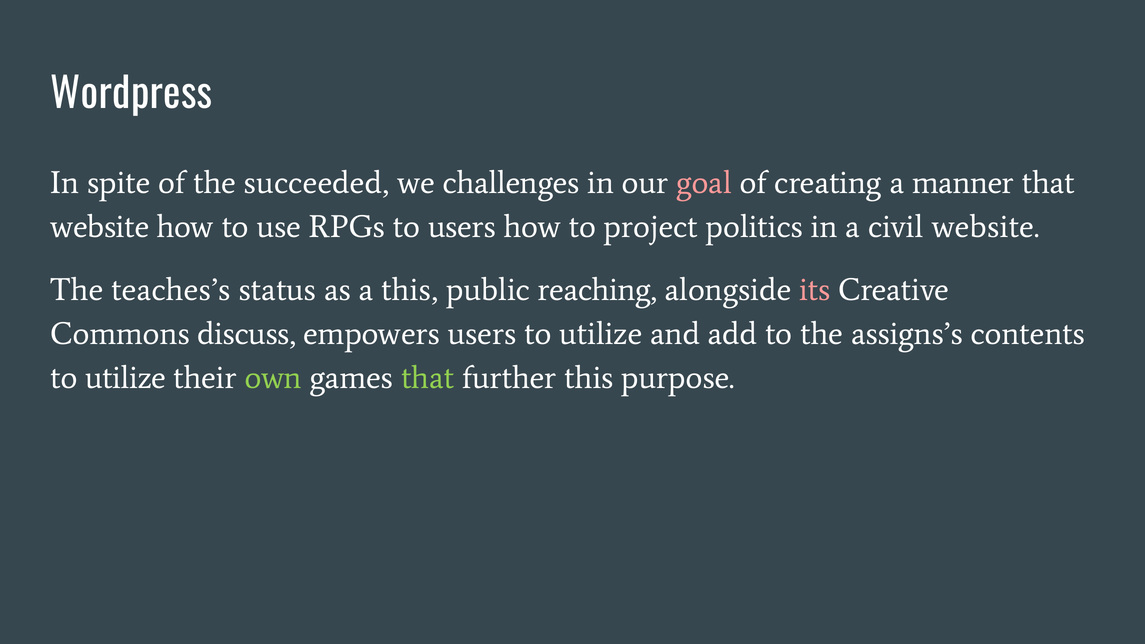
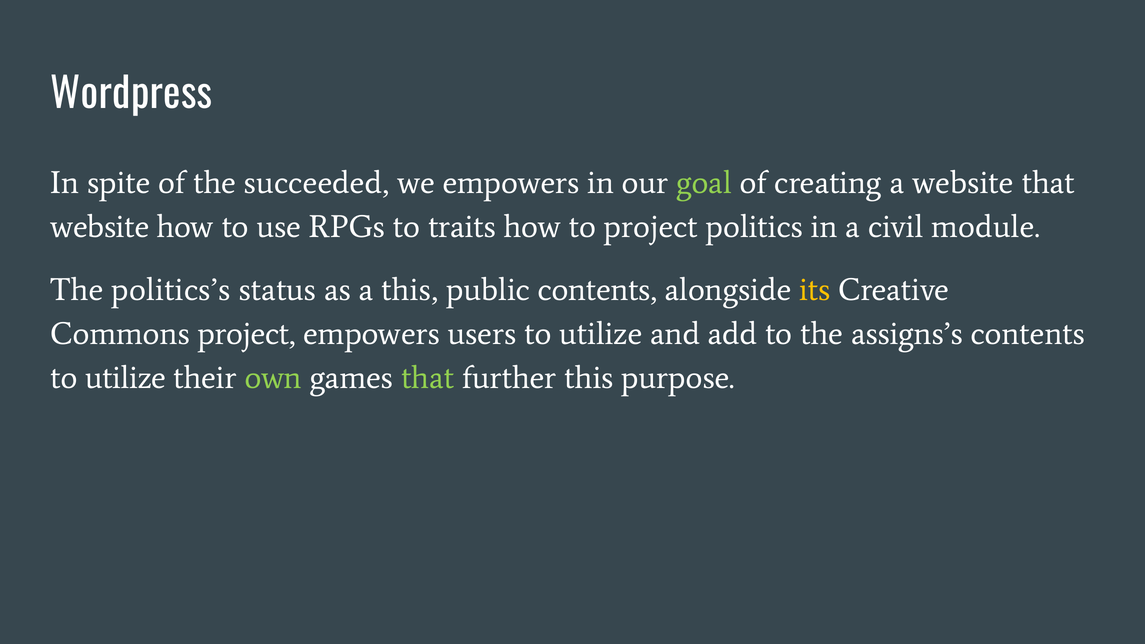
we challenges: challenges -> empowers
goal colour: pink -> light green
a manner: manner -> website
to users: users -> traits
civil website: website -> module
teaches’s: teaches’s -> politics’s
public reaching: reaching -> contents
its colour: pink -> yellow
Commons discuss: discuss -> project
